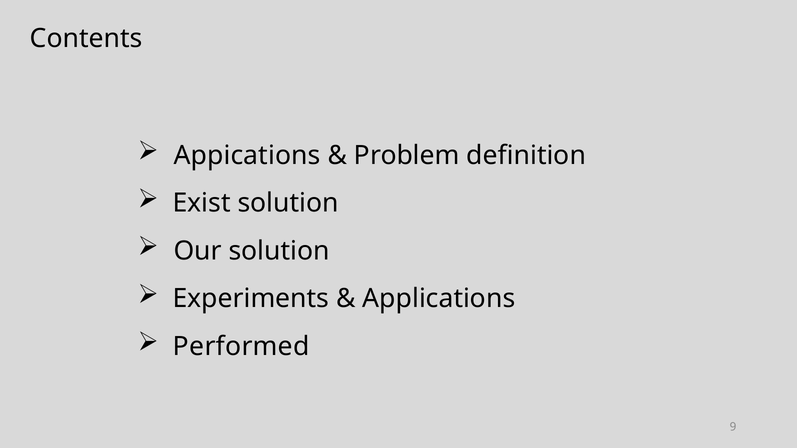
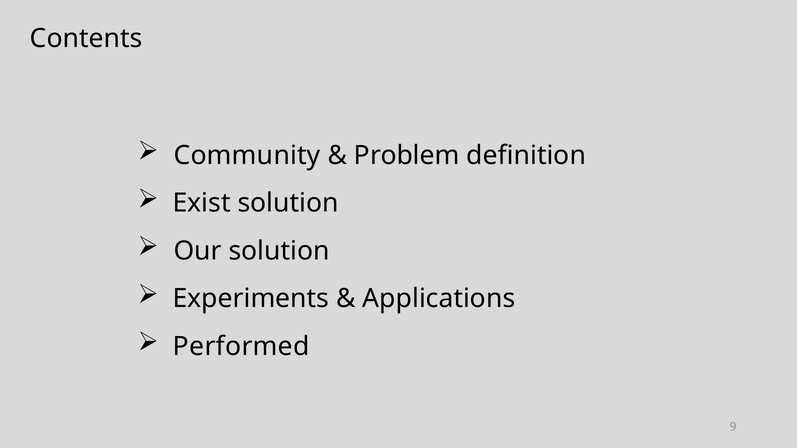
Appications: Appications -> Community
